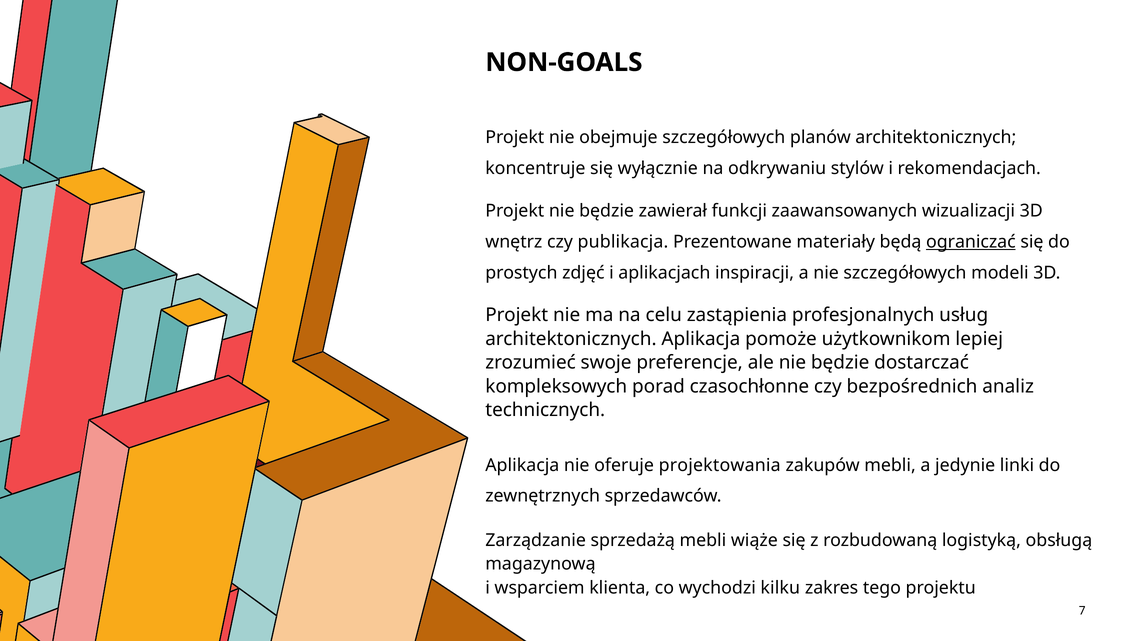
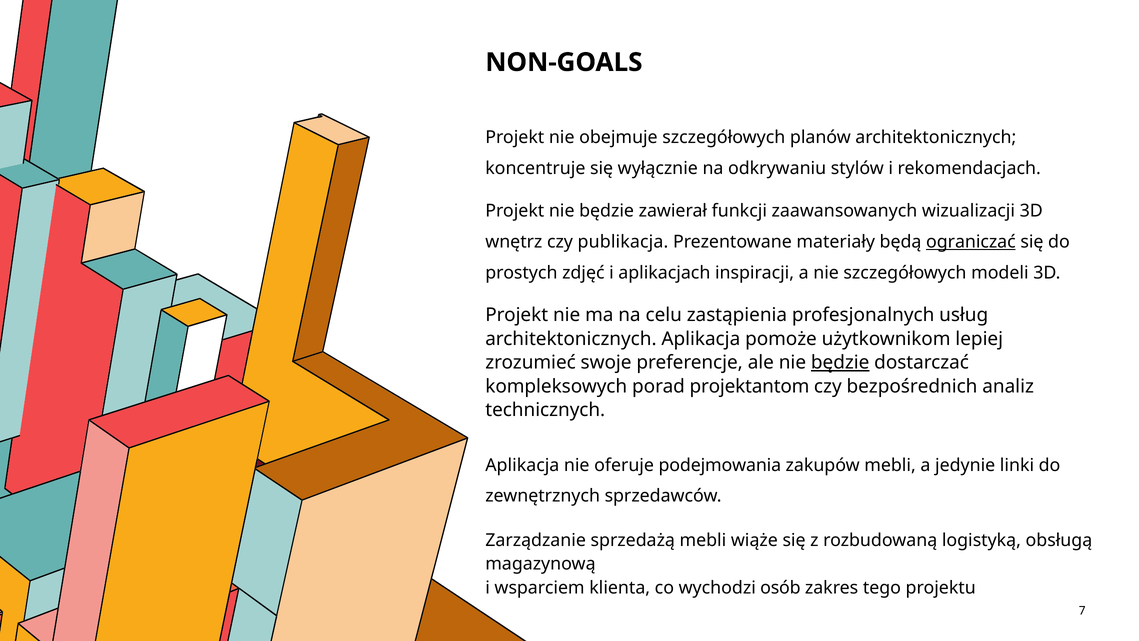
będzie at (840, 362) underline: none -> present
czasochłonne: czasochłonne -> projektantom
projektowania: projektowania -> podejmowania
kilku: kilku -> osób
